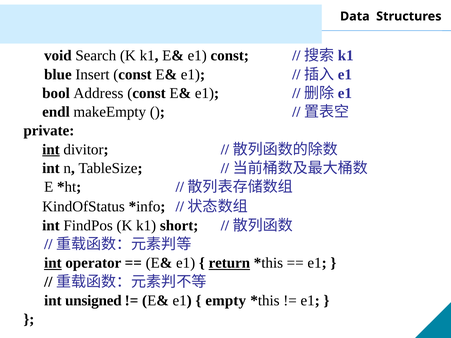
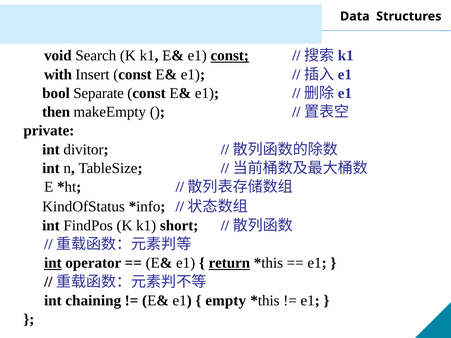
const at (230, 56) underline: none -> present
blue: blue -> with
Address: Address -> Separate
endl: endl -> then
int at (51, 150) underline: present -> none
unsigned: unsigned -> chaining
